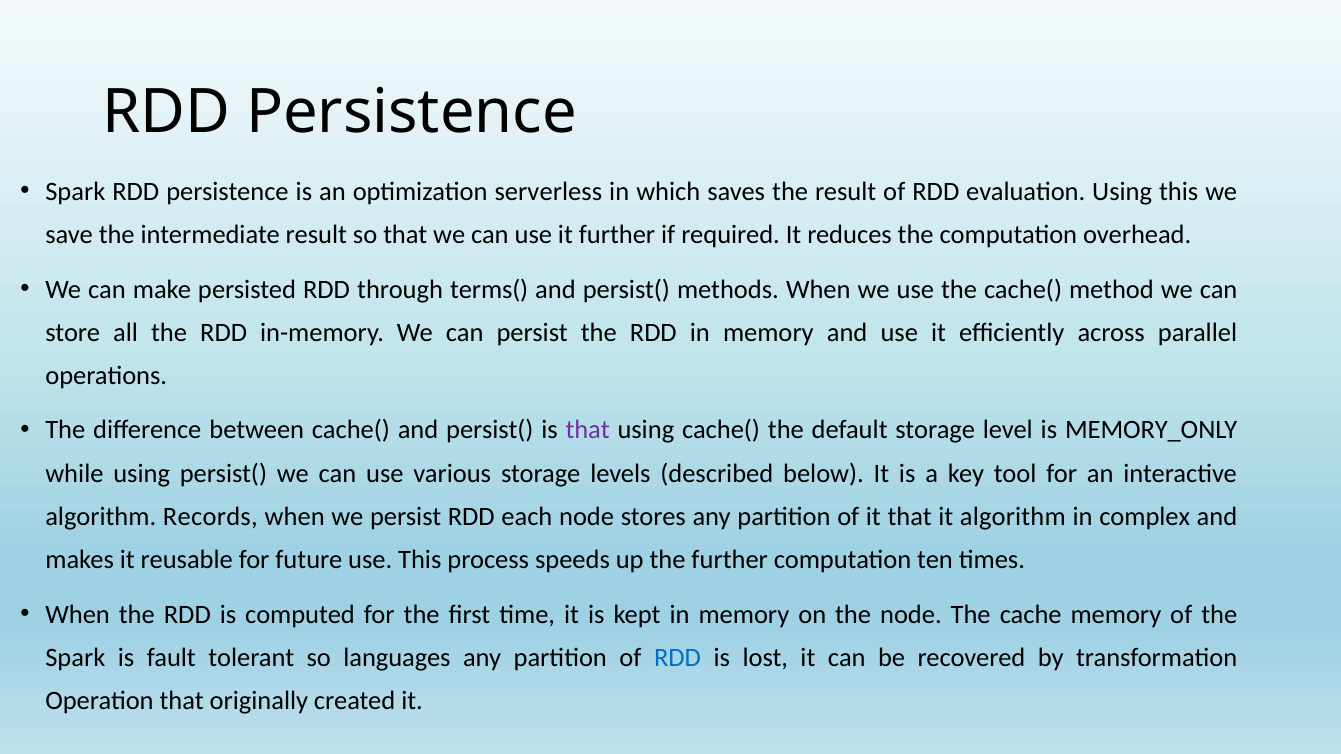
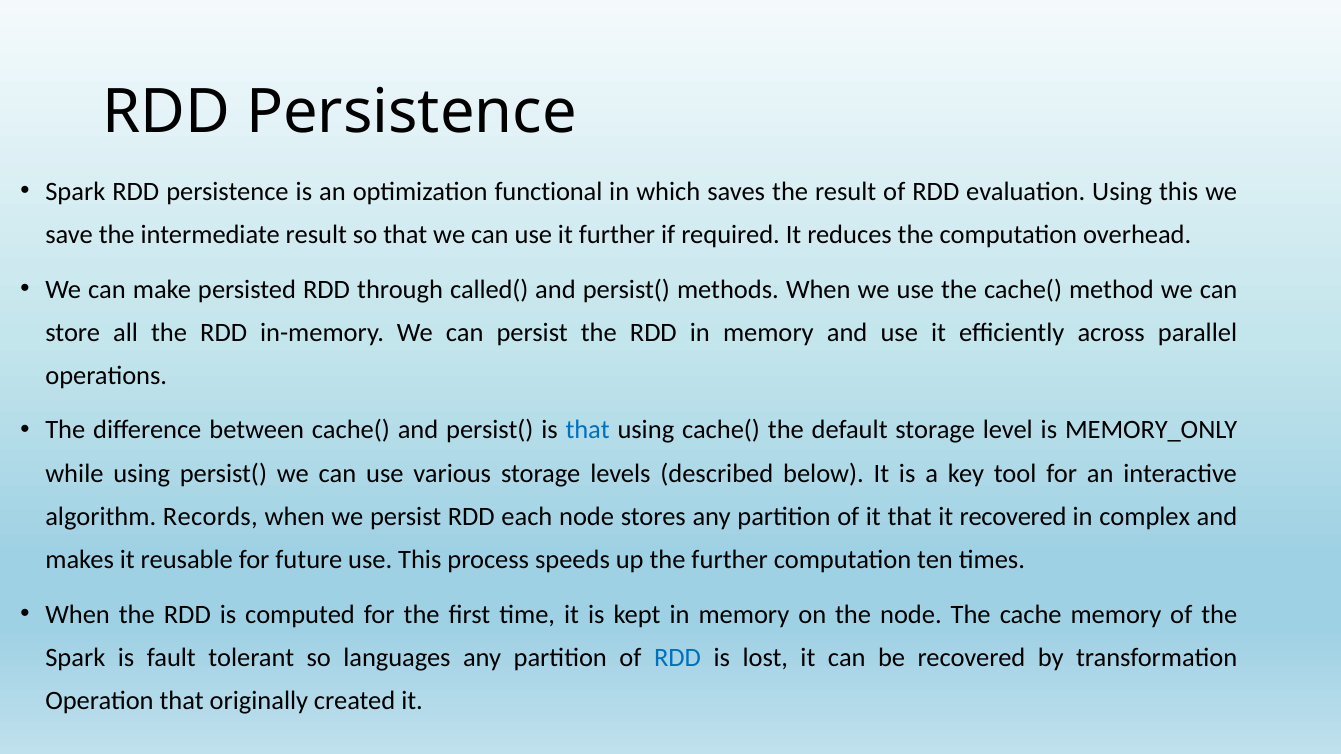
serverless: serverless -> functional
terms(: terms( -> called(
that at (588, 430) colour: purple -> blue
it algorithm: algorithm -> recovered
